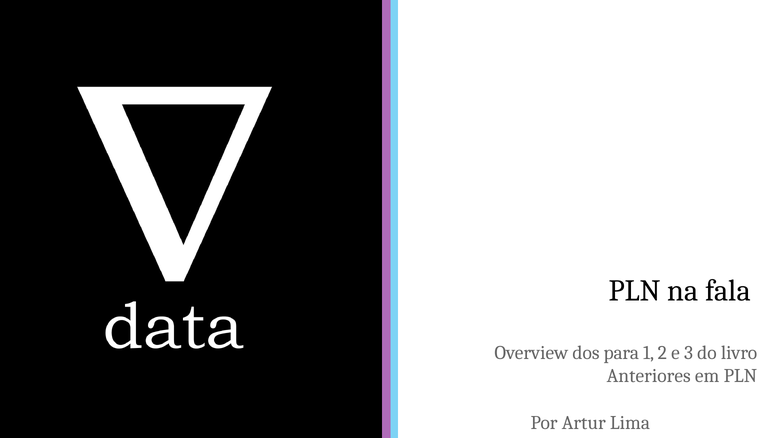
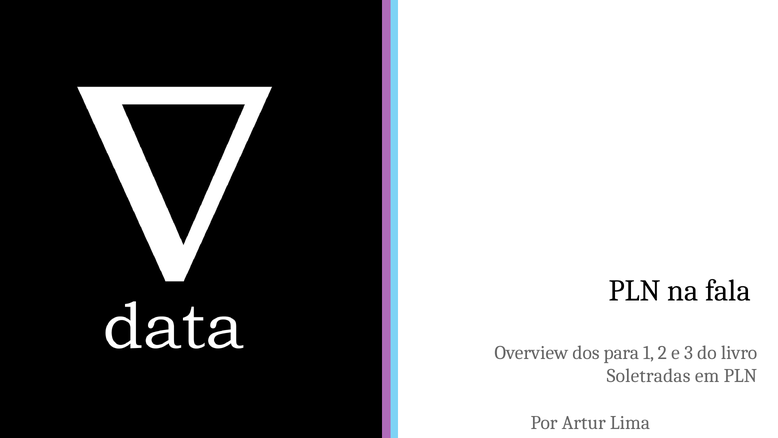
Anteriores: Anteriores -> Soletradas
